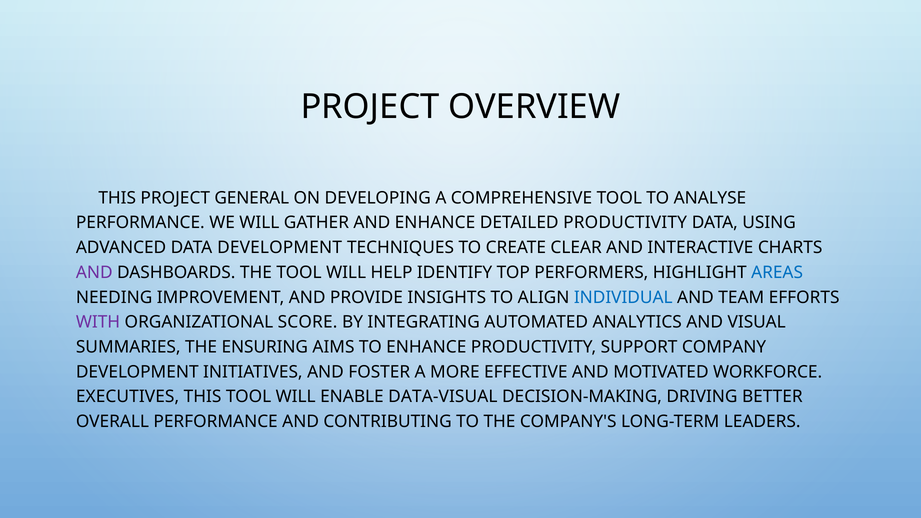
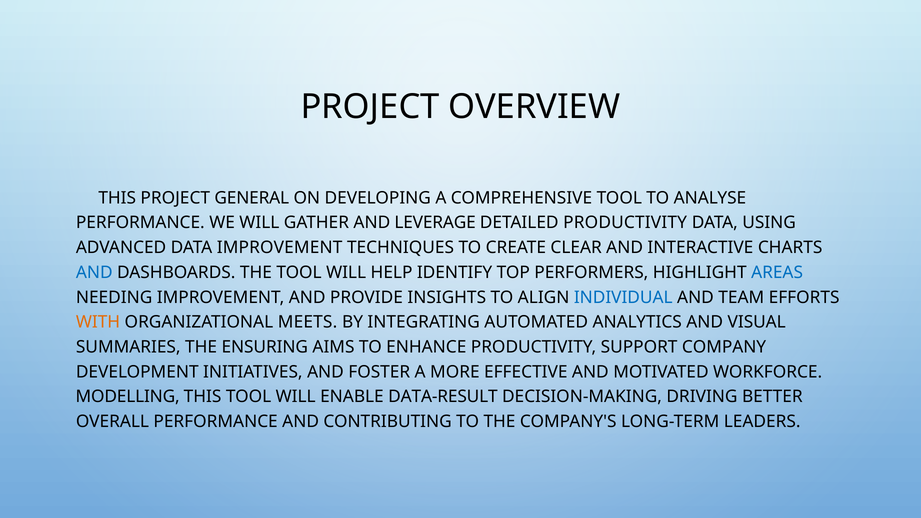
AND ENHANCE: ENHANCE -> LEVERAGE
DATA DEVELOPMENT: DEVELOPMENT -> IMPROVEMENT
AND at (94, 273) colour: purple -> blue
WITH colour: purple -> orange
SCORE: SCORE -> MEETS
EXECUTIVES: EXECUTIVES -> MODELLING
DATA-VISUAL: DATA-VISUAL -> DATA-RESULT
